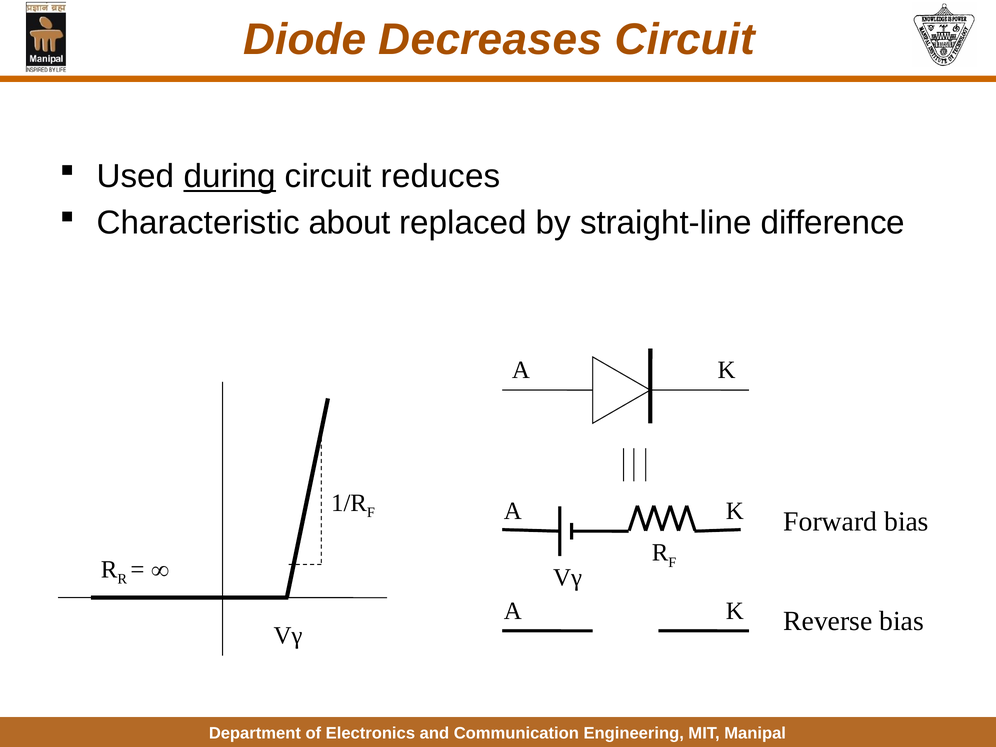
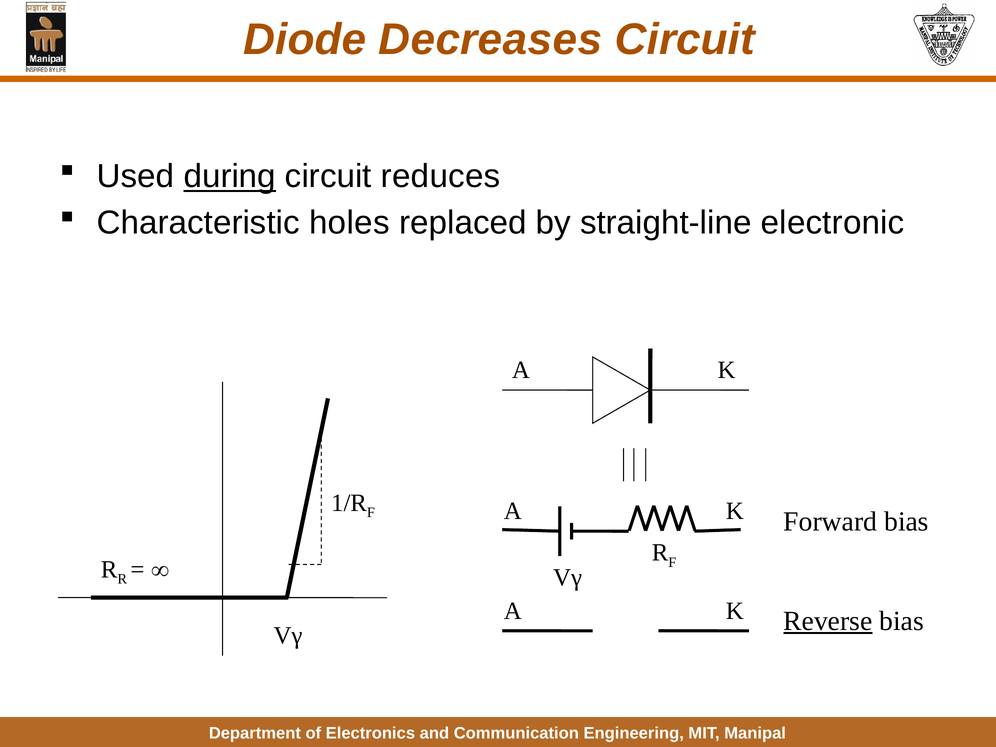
about: about -> holes
difference: difference -> electronic
Reverse underline: none -> present
